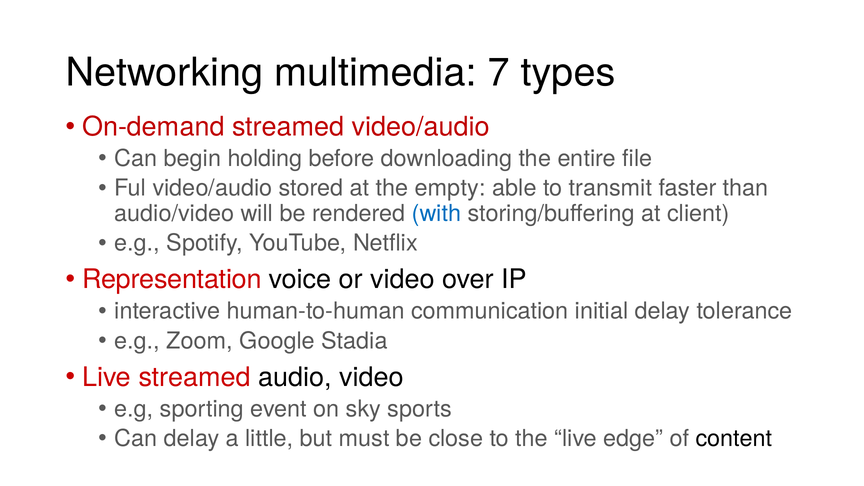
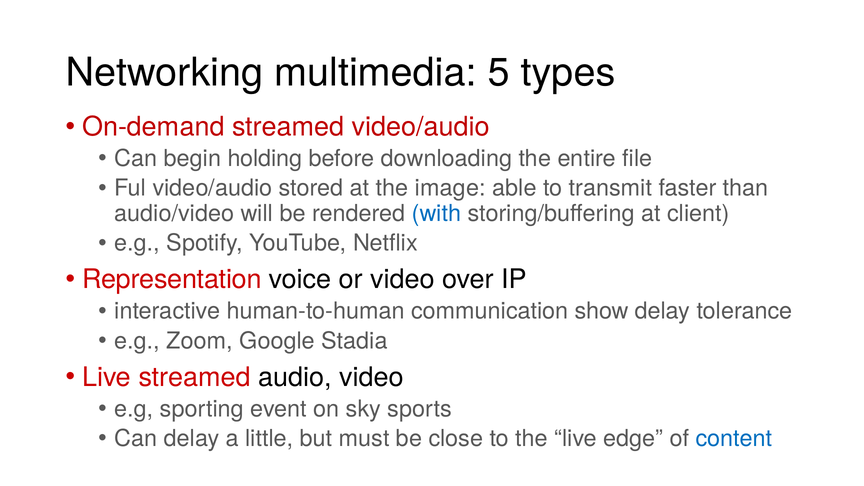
7: 7 -> 5
empty: empty -> image
initial: initial -> show
content colour: black -> blue
